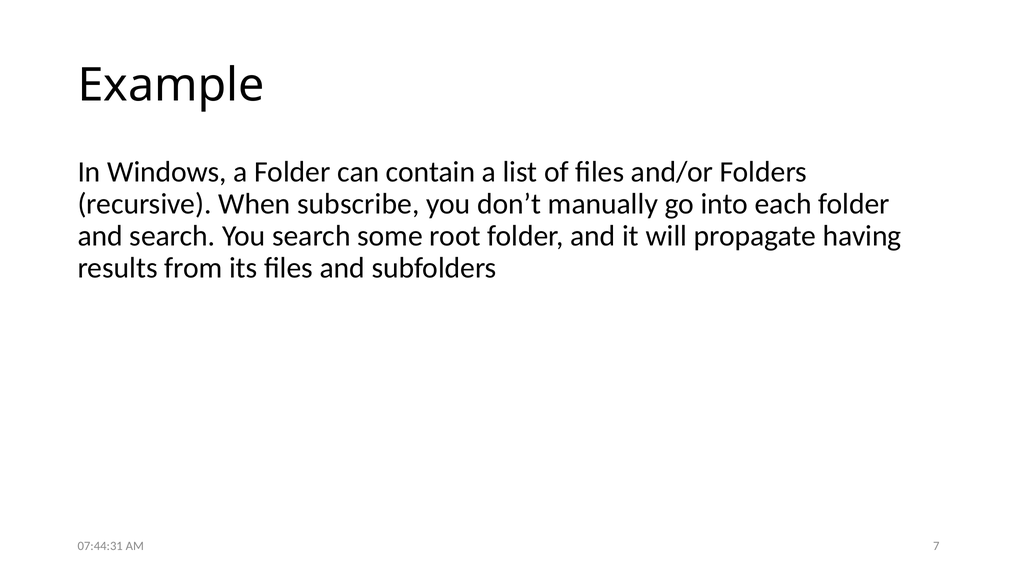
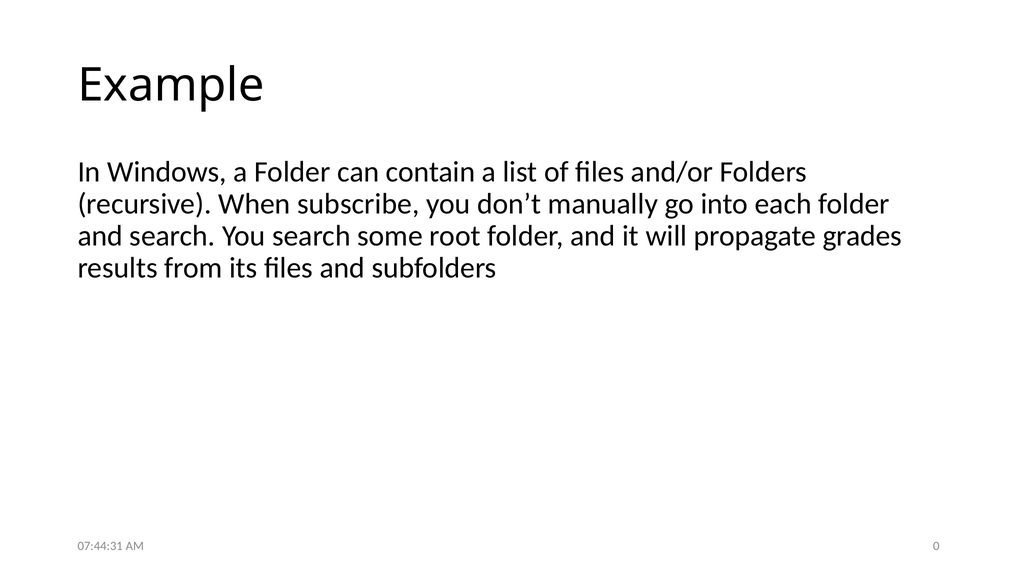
having: having -> grades
7: 7 -> 0
